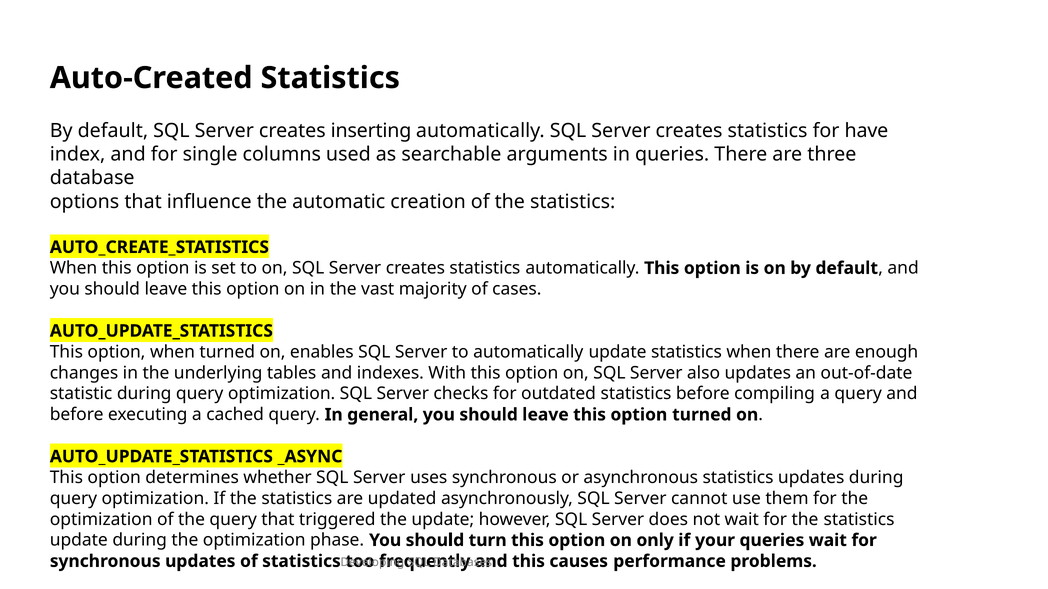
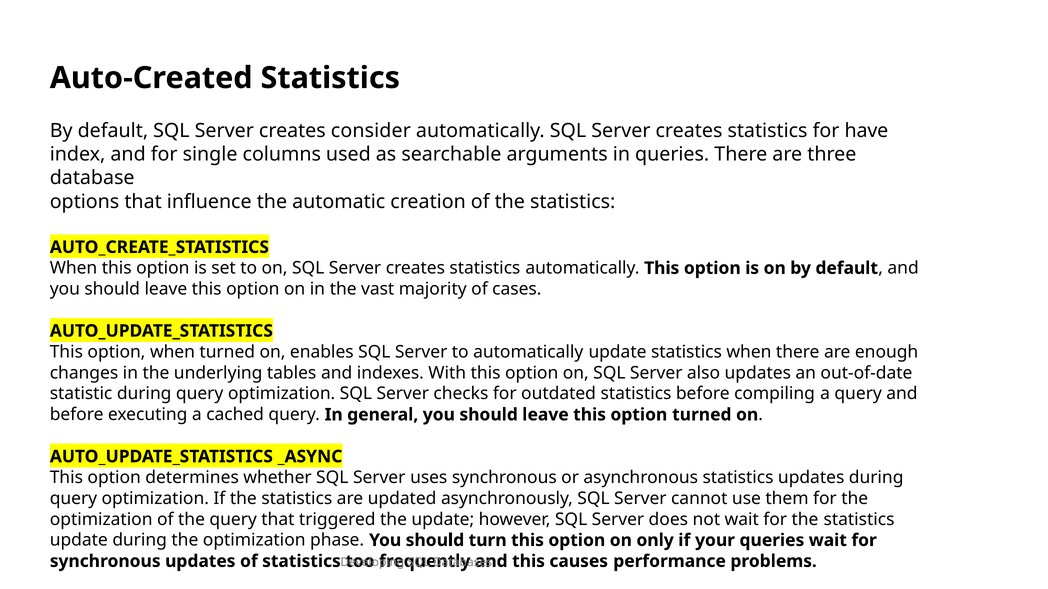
inserting: inserting -> consider
